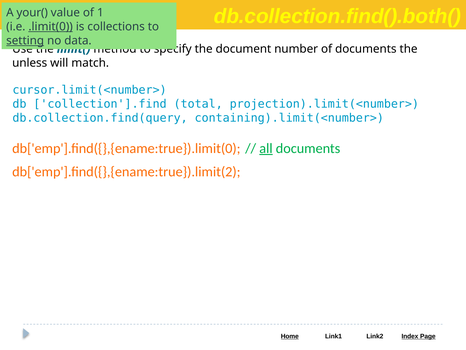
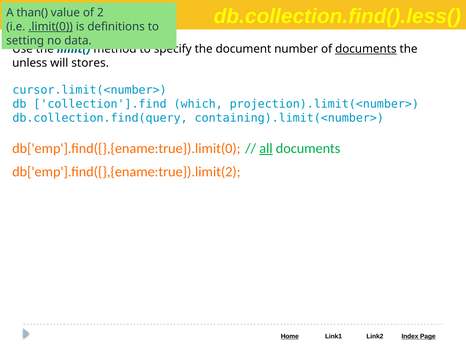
db.collection.find().both(: db.collection.find().both( -> db.collection.find().less(
your(: your( -> than(
1: 1 -> 2
collections: collections -> definitions
setting underline: present -> none
documents at (366, 49) underline: none -> present
match: match -> stores
total: total -> which
